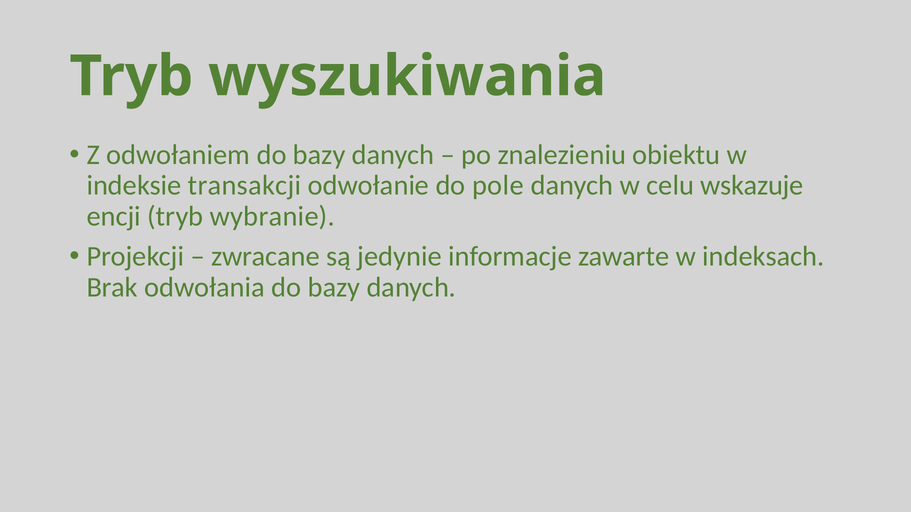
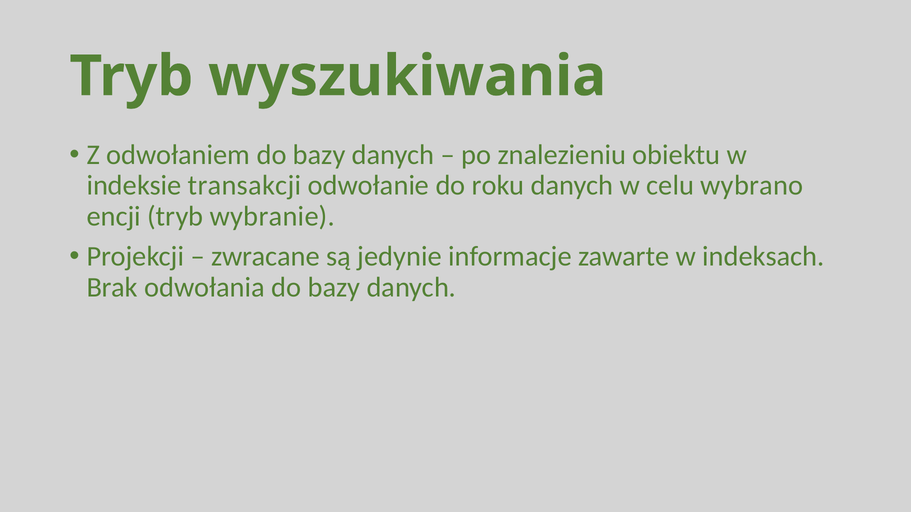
pole: pole -> roku
wskazuje: wskazuje -> wybrano
